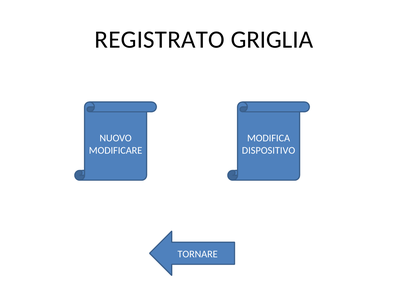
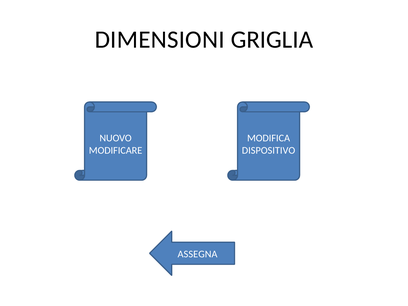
REGISTRATO: REGISTRATO -> DIMENSIONI
TORNARE: TORNARE -> ASSEGNA
